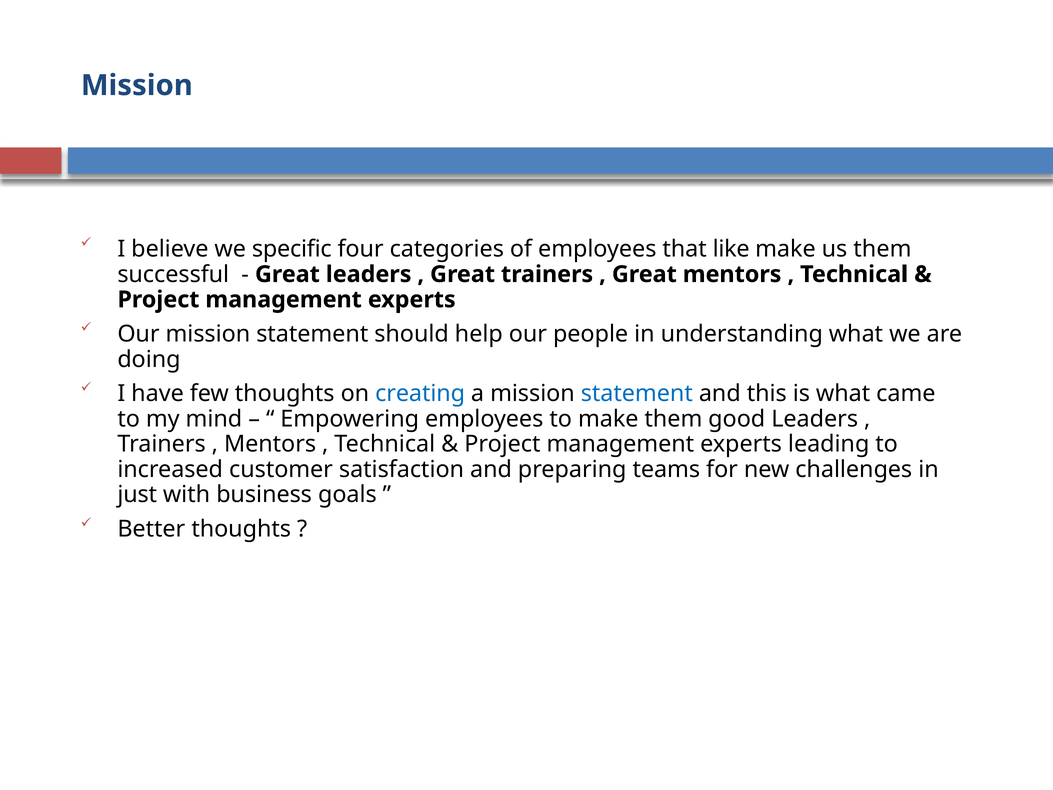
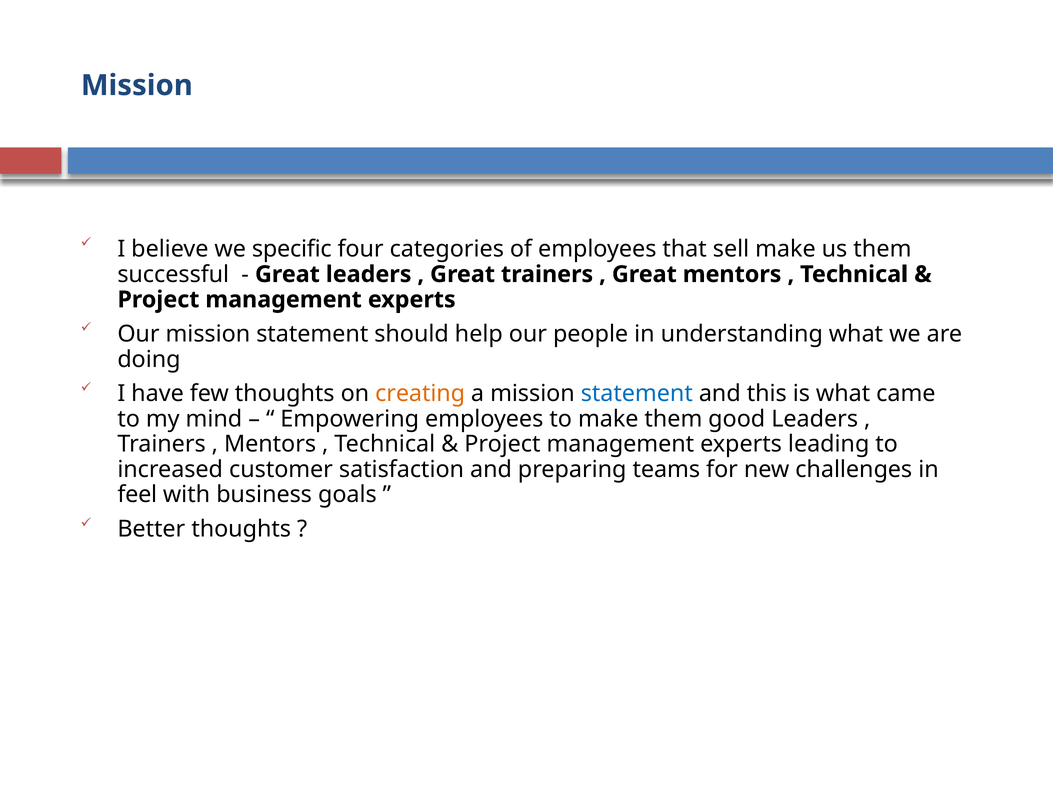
like: like -> sell
creating colour: blue -> orange
just: just -> feel
